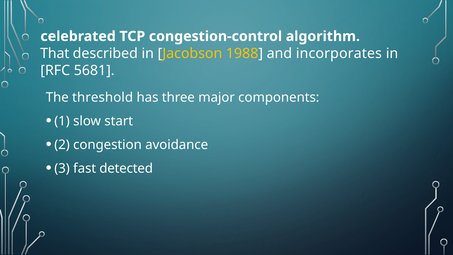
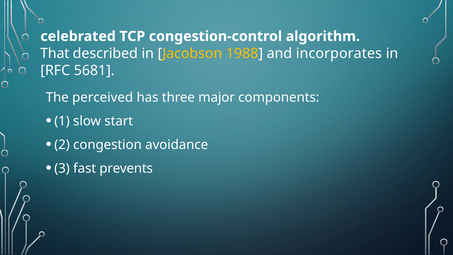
threshold: threshold -> perceived
detected: detected -> prevents
